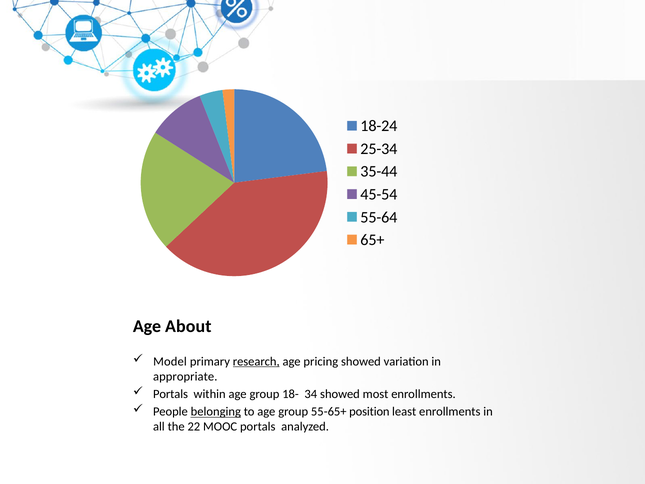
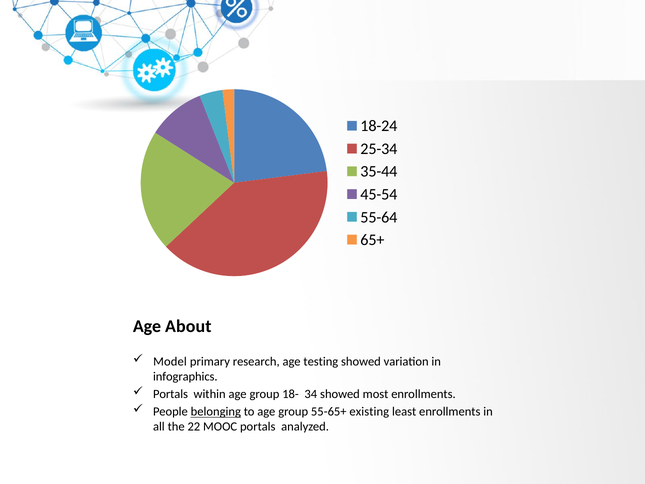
research underline: present -> none
pricing: pricing -> testing
appropriate: appropriate -> infographics
position: position -> existing
